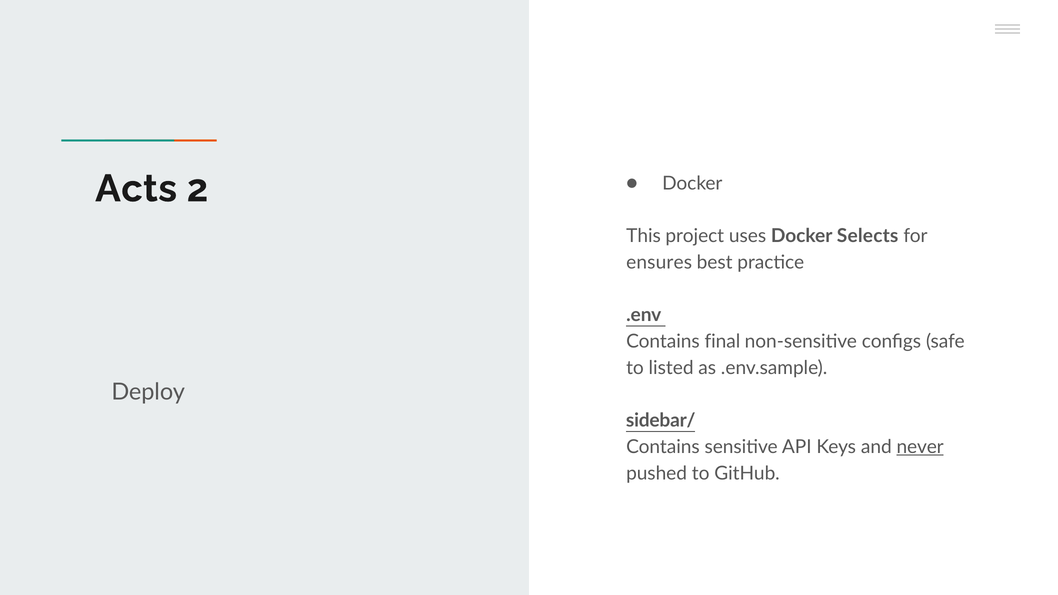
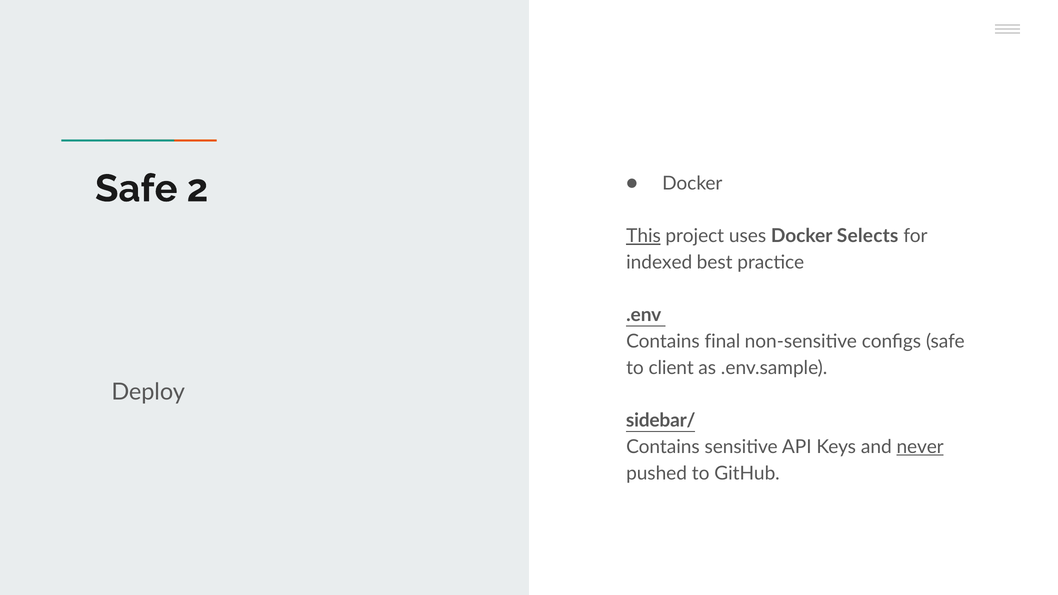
Acts at (136, 189): Acts -> Safe
This underline: none -> present
ensures: ensures -> indexed
listed: listed -> client
